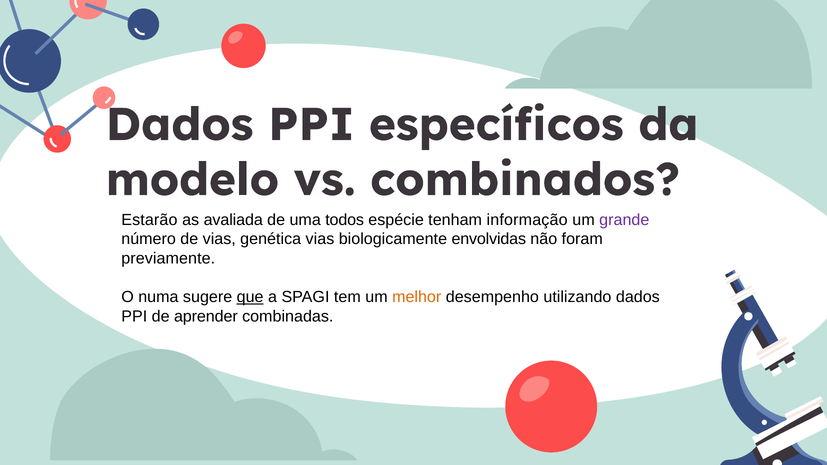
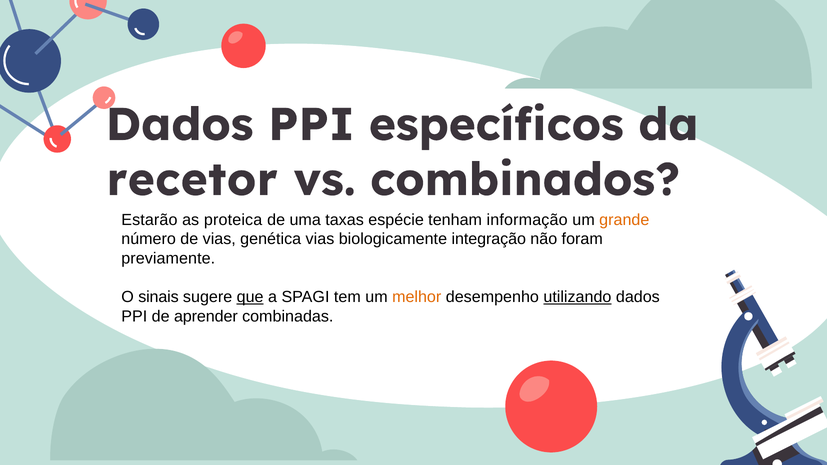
modelo: modelo -> recetor
avaliada: avaliada -> proteica
todos: todos -> taxas
grande colour: purple -> orange
envolvidas: envolvidas -> integração
numa: numa -> sinais
utilizando underline: none -> present
